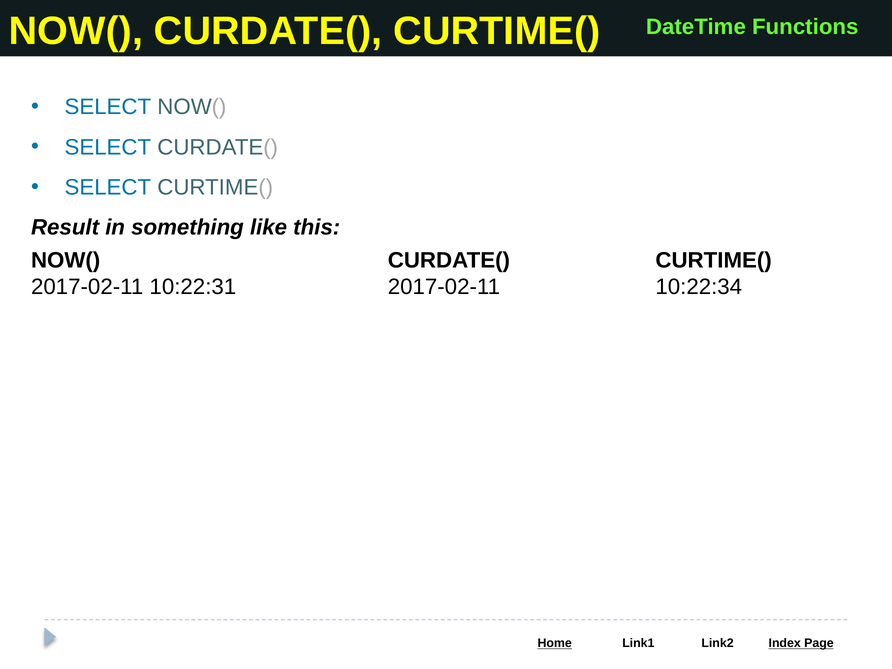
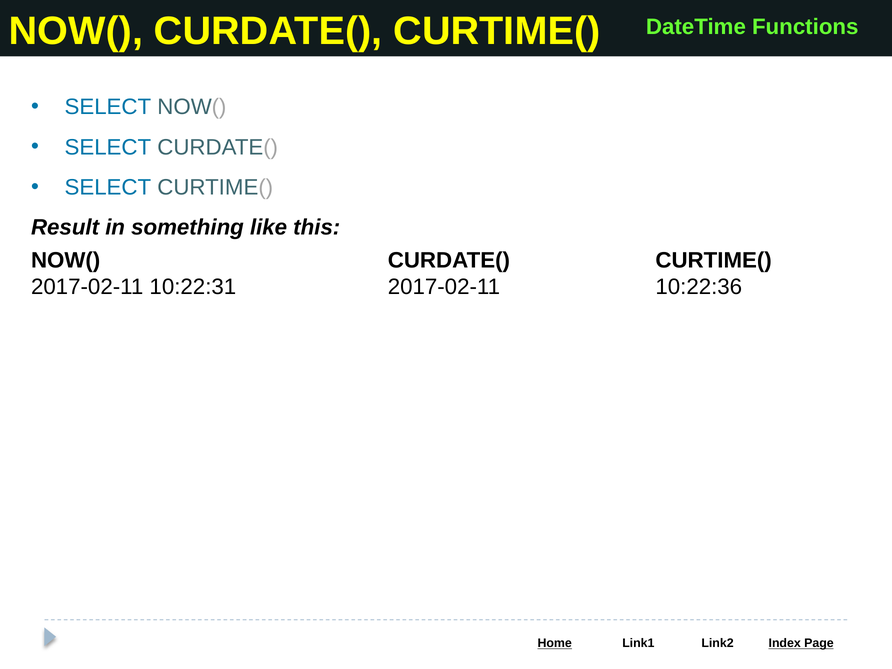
10:22:34: 10:22:34 -> 10:22:36
